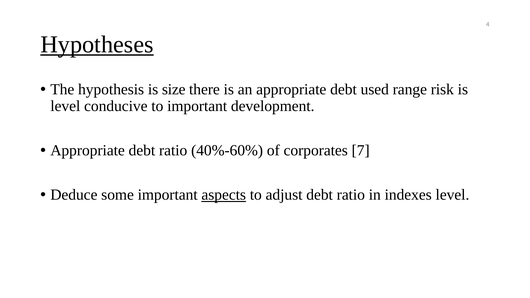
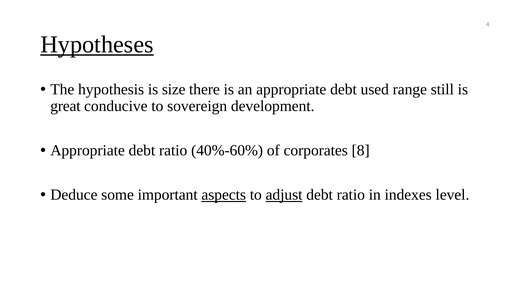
risk: risk -> still
level at (65, 106): level -> great
to important: important -> sovereign
7: 7 -> 8
adjust underline: none -> present
